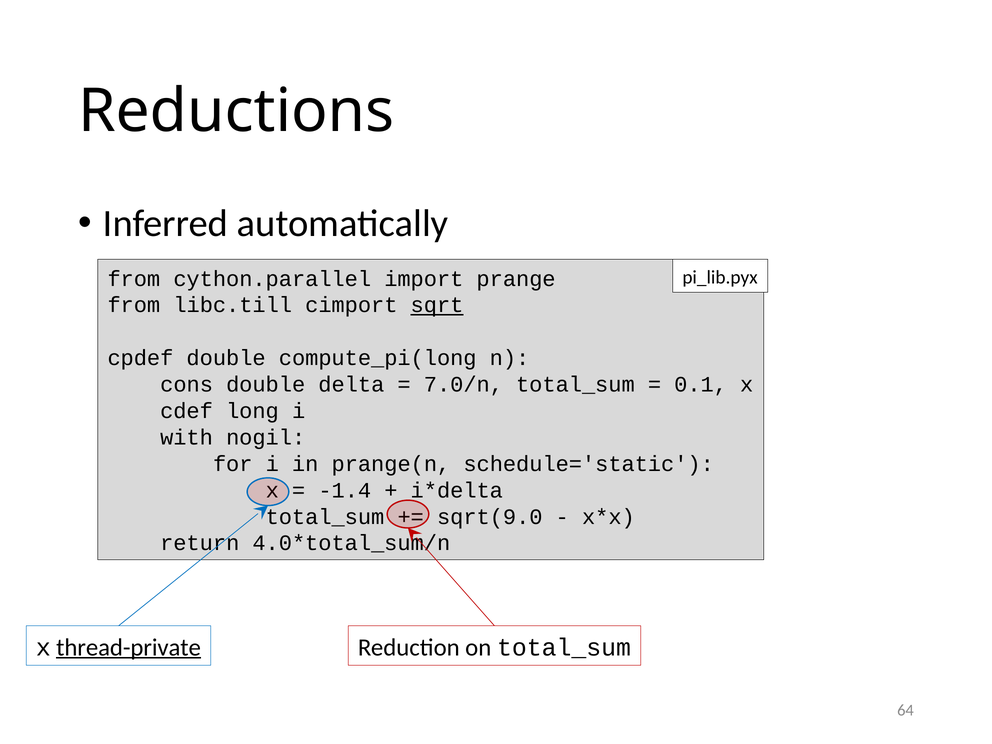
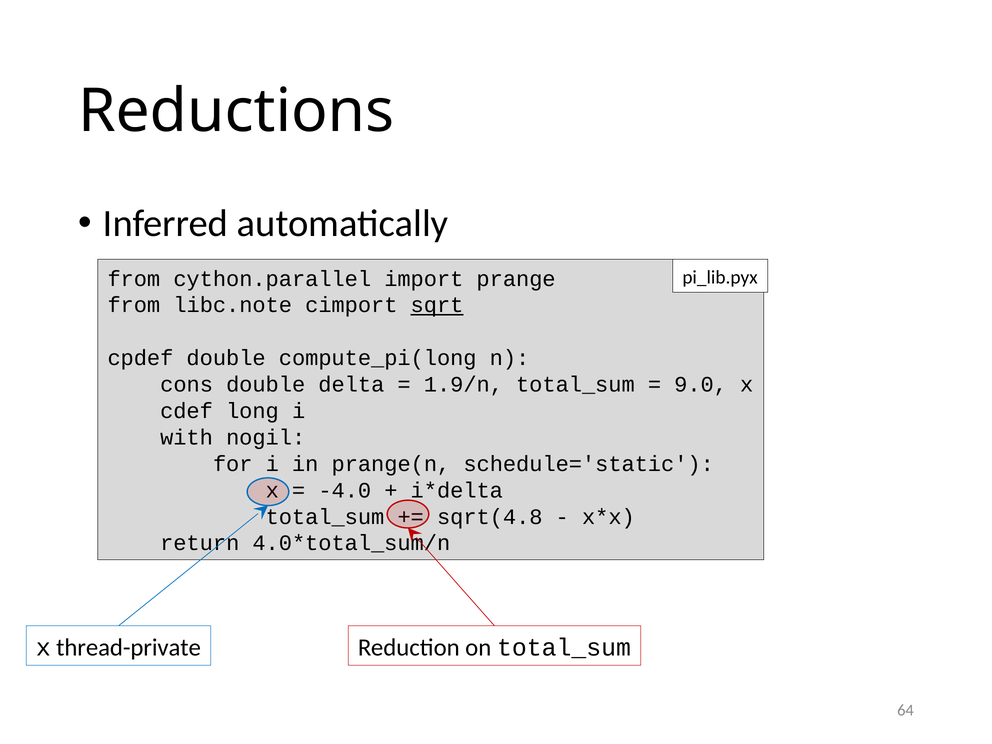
libc.till: libc.till -> libc.note
7.0/n: 7.0/n -> 1.9/n
0.1: 0.1 -> 9.0
-1.4: -1.4 -> -4.0
sqrt(9.0: sqrt(9.0 -> sqrt(4.8
thread-private underline: present -> none
